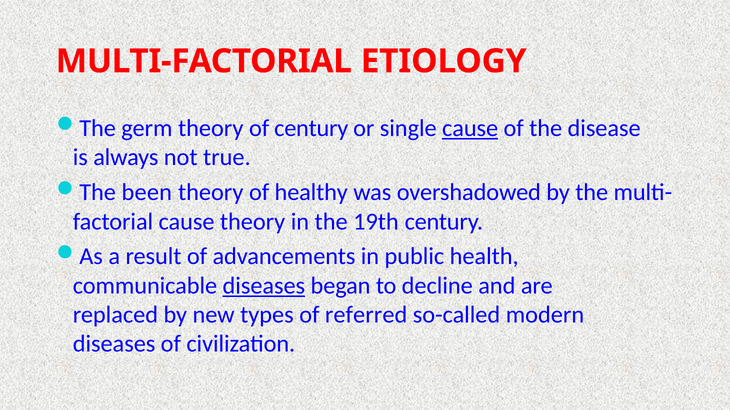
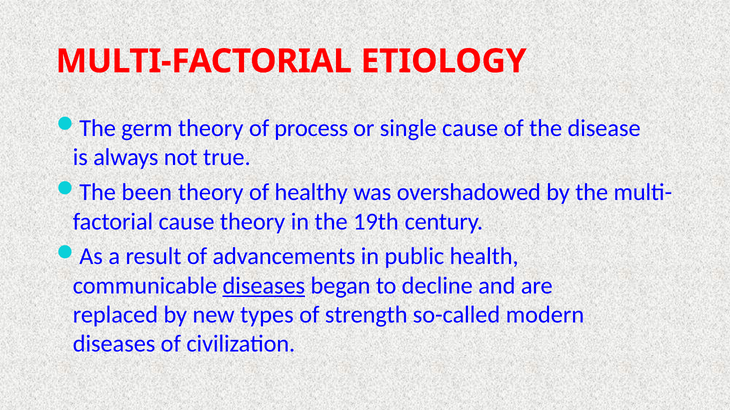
of century: century -> process
cause at (470, 128) underline: present -> none
referred: referred -> strength
